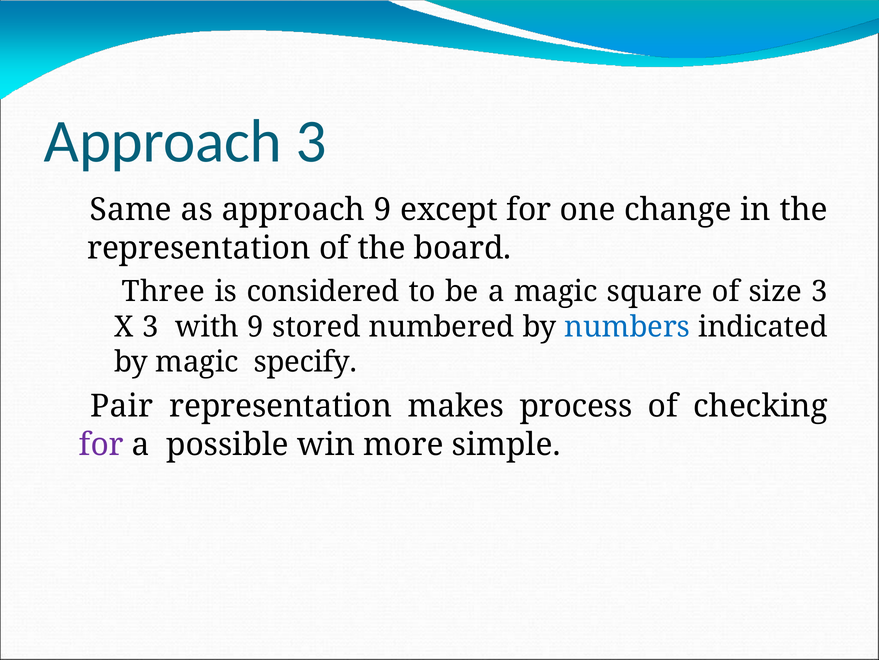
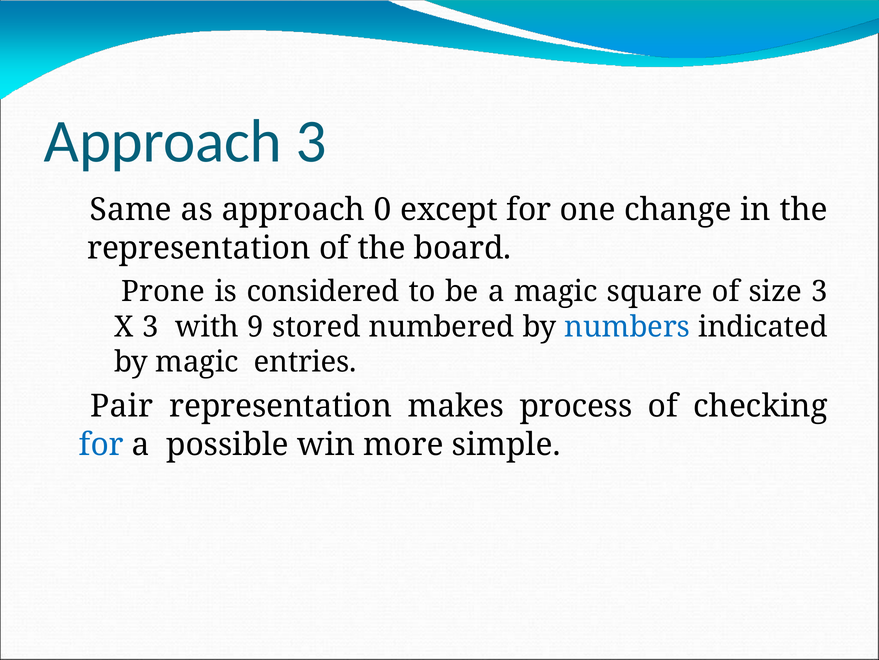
approach 9: 9 -> 0
Three: Three -> Prone
specify: specify -> entries
for at (101, 444) colour: purple -> blue
